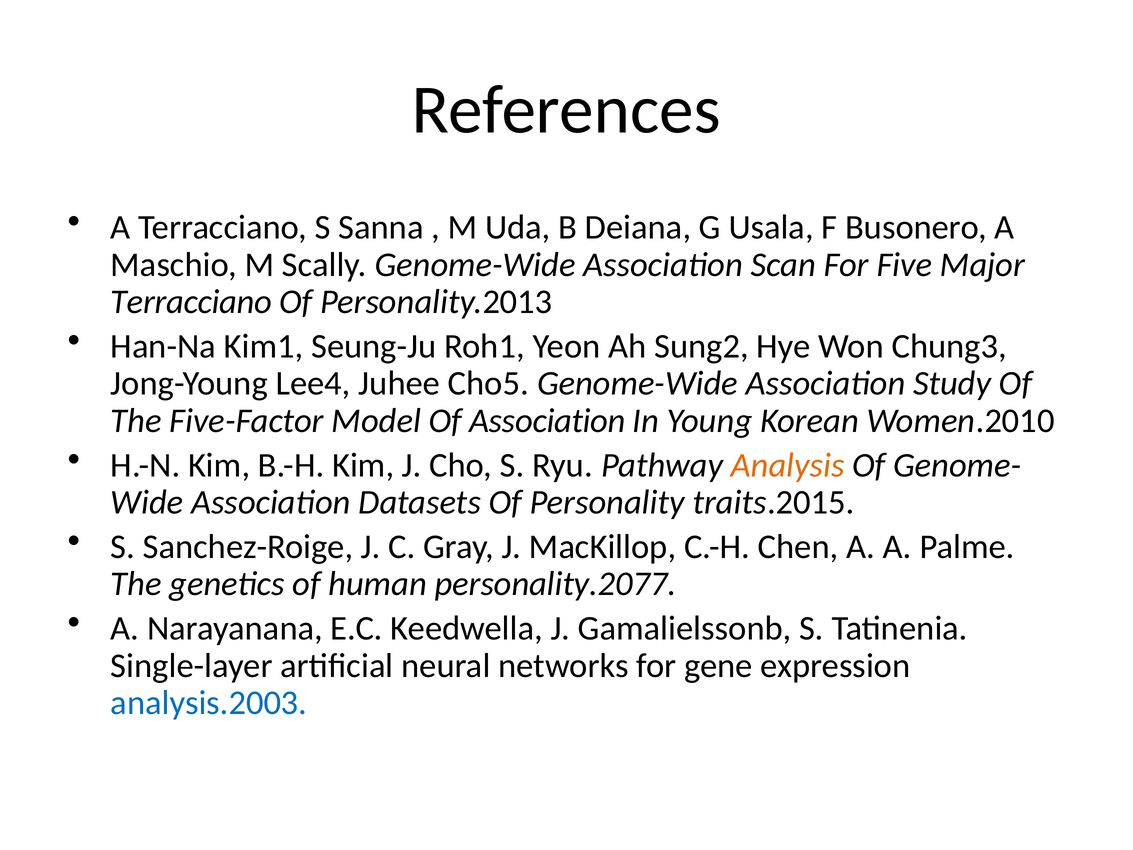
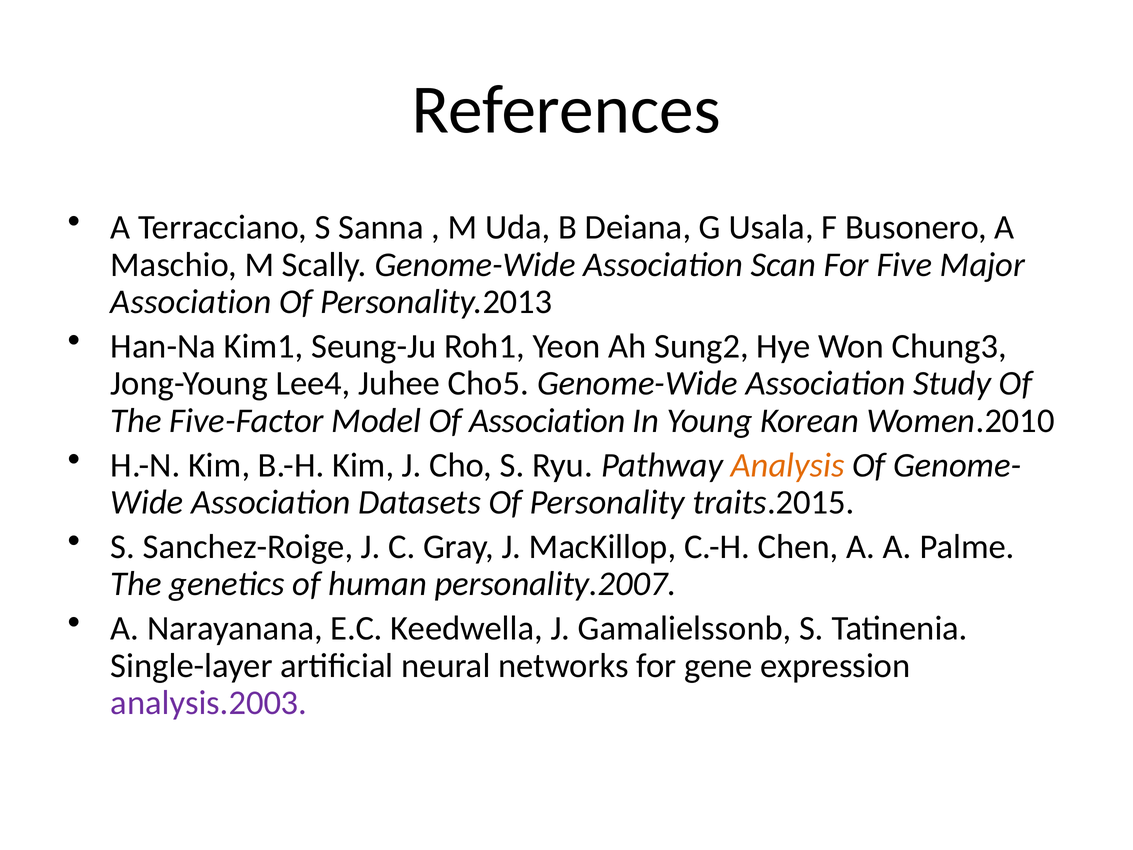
Terracciano at (191, 302): Terracciano -> Association
personality.2077: personality.2077 -> personality.2007
analysis.2003 colour: blue -> purple
